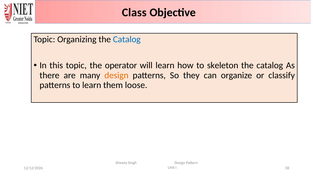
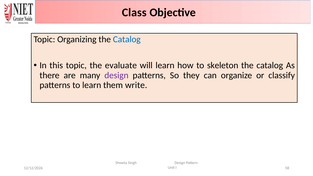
operator: operator -> evaluate
design at (116, 75) colour: orange -> purple
loose: loose -> write
